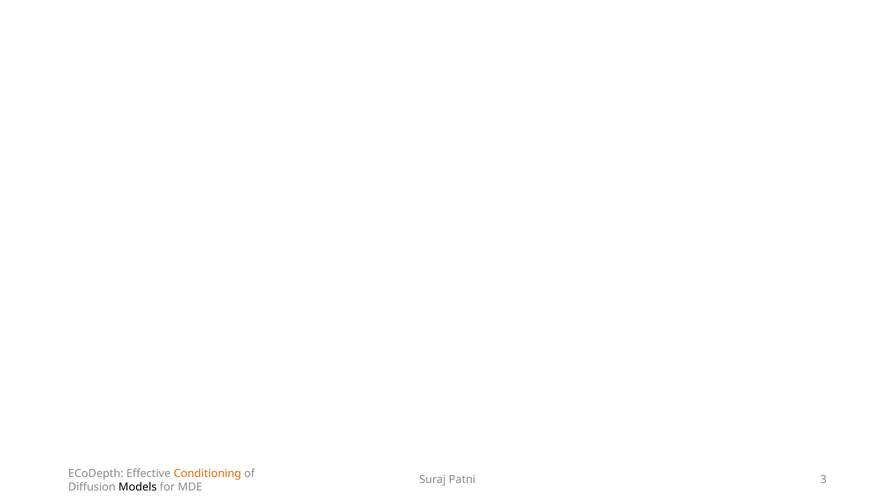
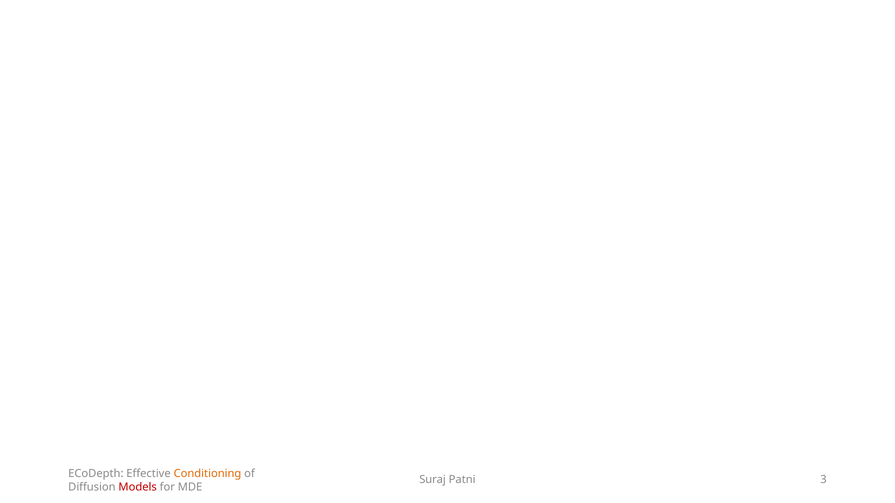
Models colour: black -> red
